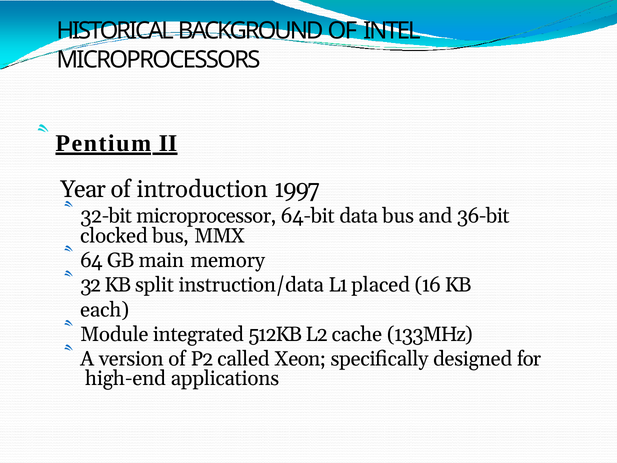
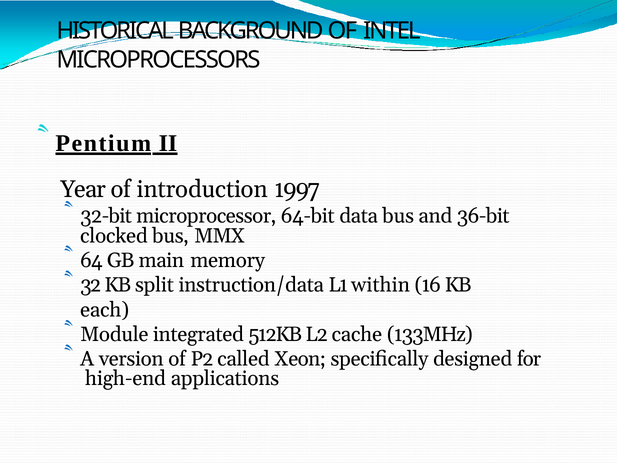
placed: placed -> within
